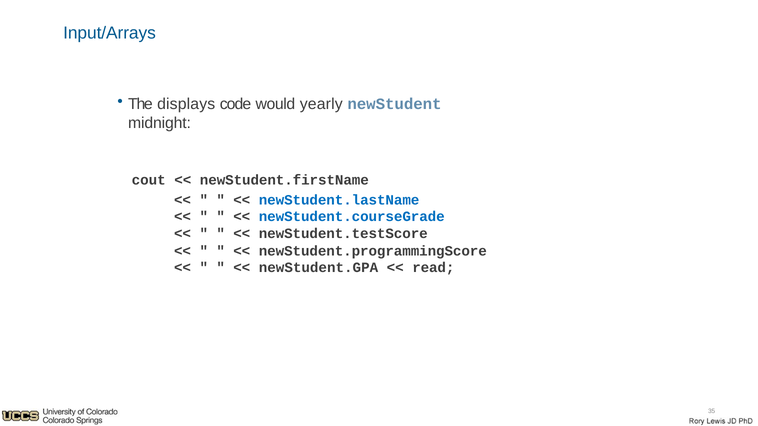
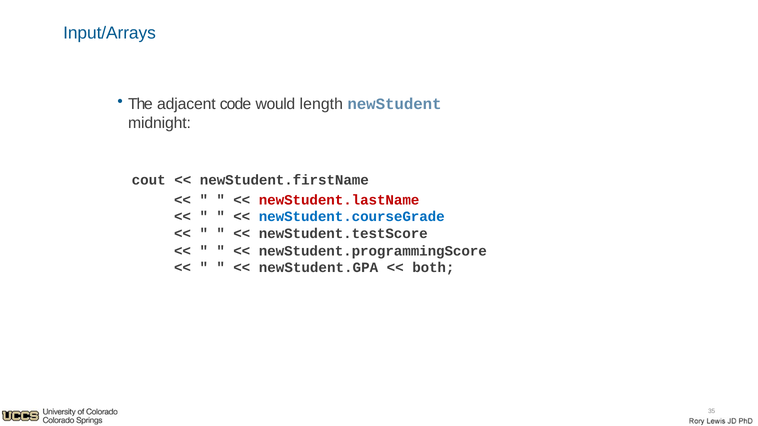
displays: displays -> adjacent
yearly: yearly -> length
newStudent.lastName colour: blue -> red
read: read -> both
